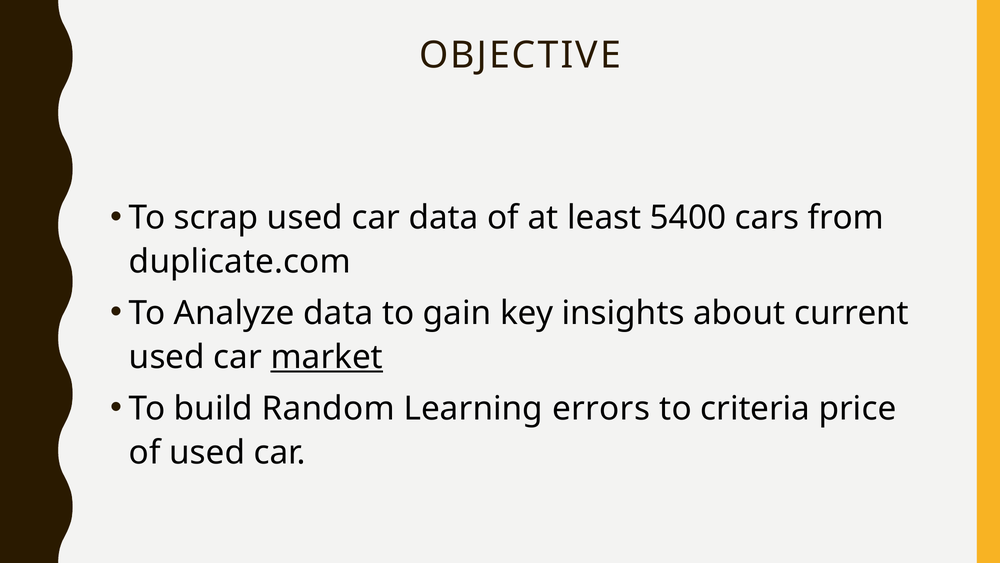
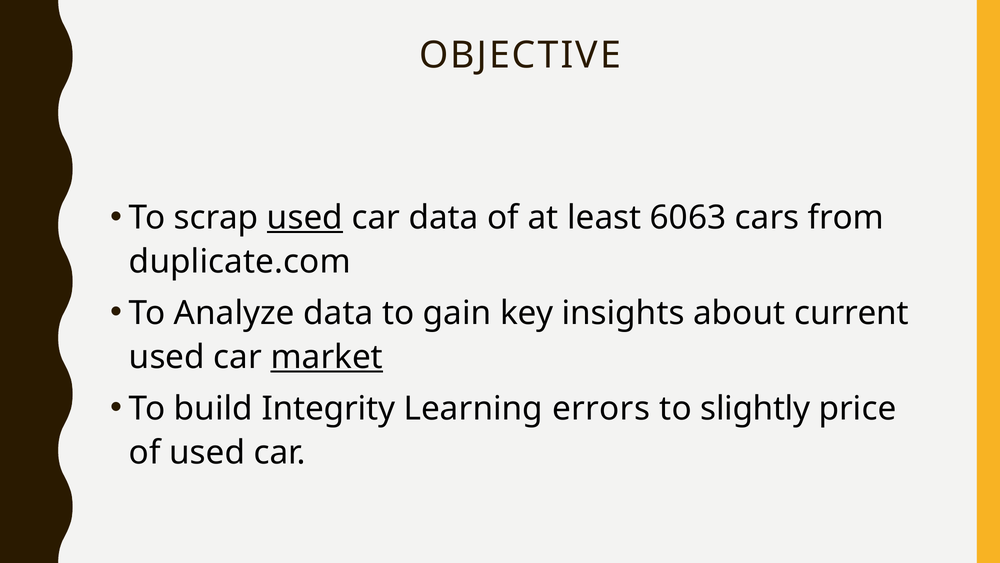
used at (305, 218) underline: none -> present
5400: 5400 -> 6063
Random: Random -> Integrity
criteria: criteria -> slightly
